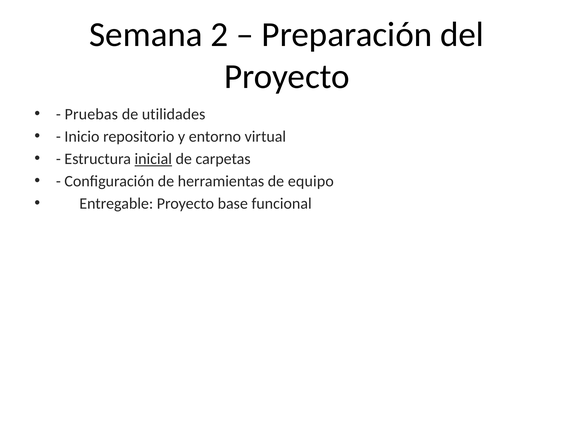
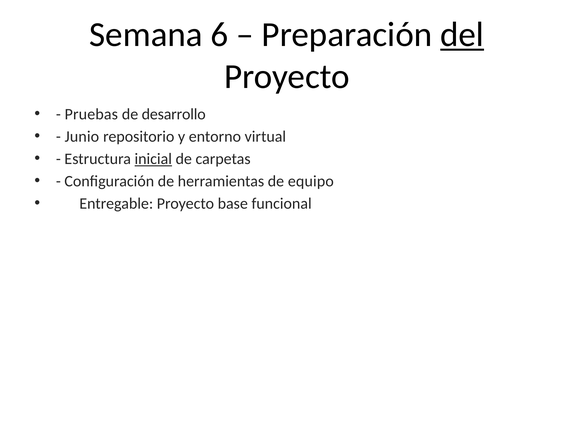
2: 2 -> 6
del underline: none -> present
utilidades: utilidades -> desarrollo
Inicio: Inicio -> Junio
